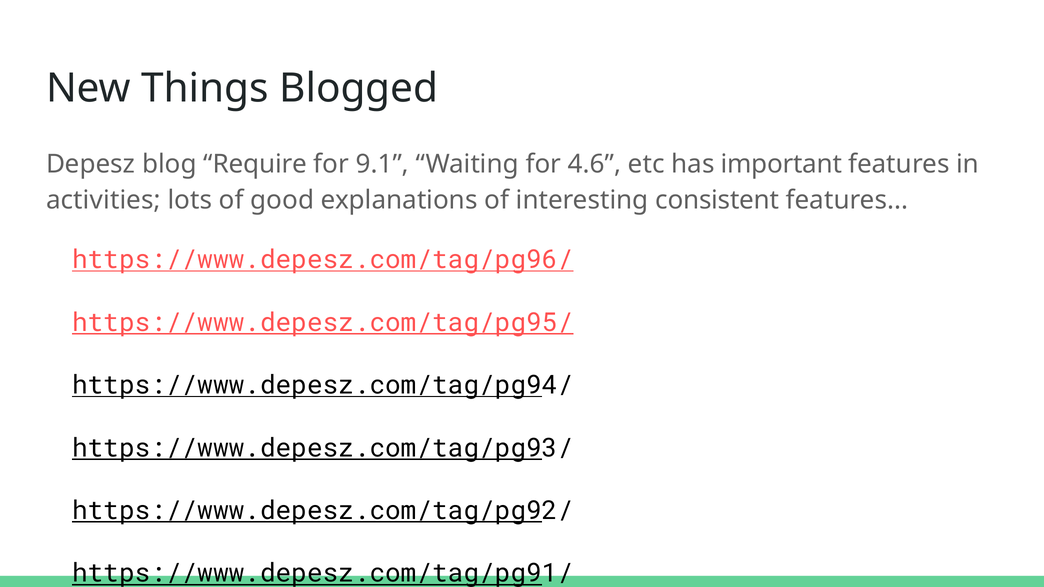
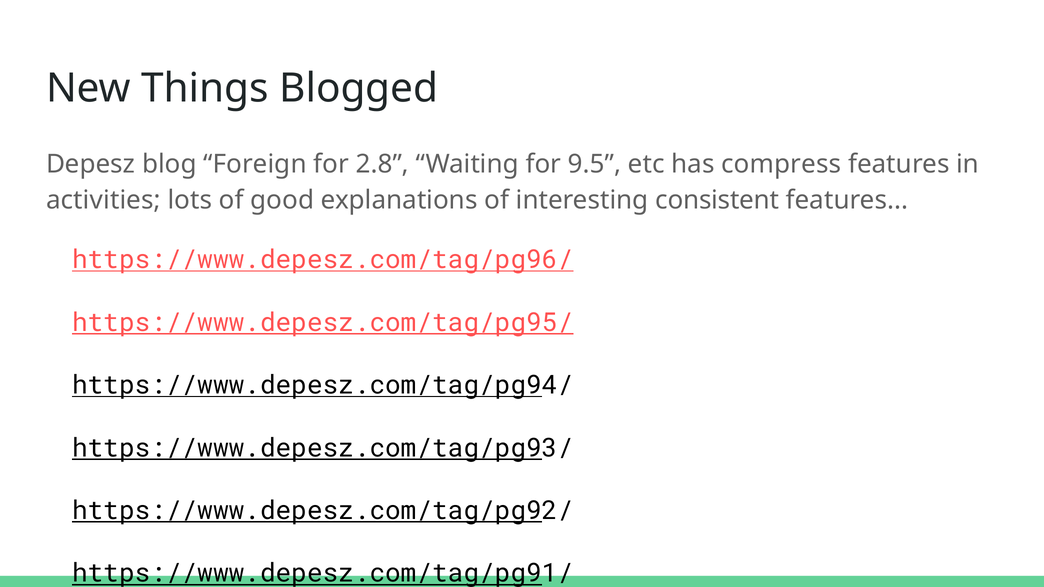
Require: Require -> Foreign
9.1: 9.1 -> 2.8
4.6: 4.6 -> 9.5
important: important -> compress
